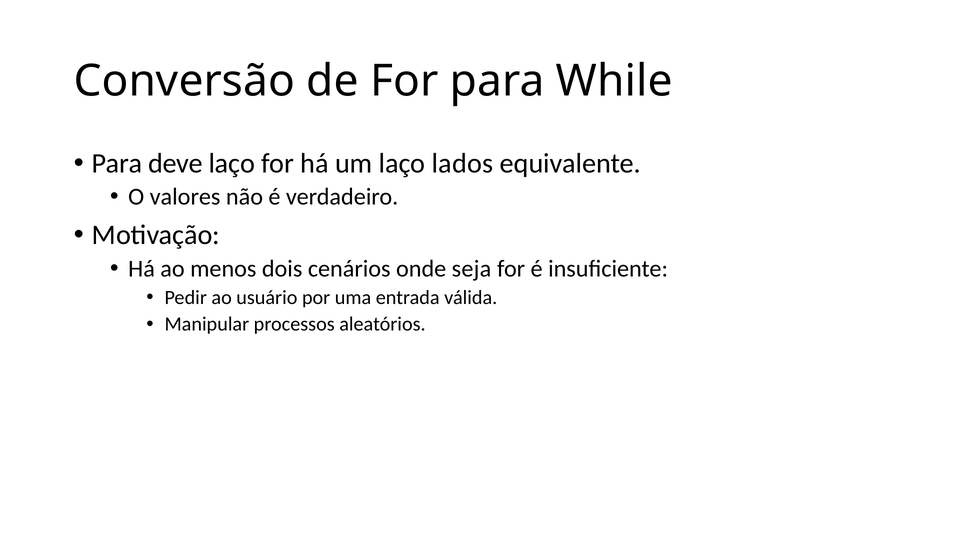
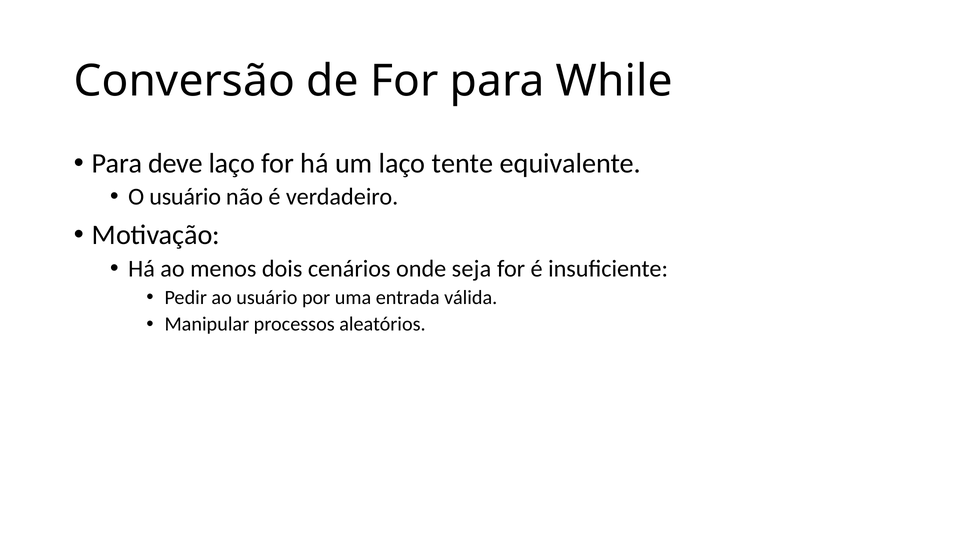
lados: lados -> tente
O valores: valores -> usuário
